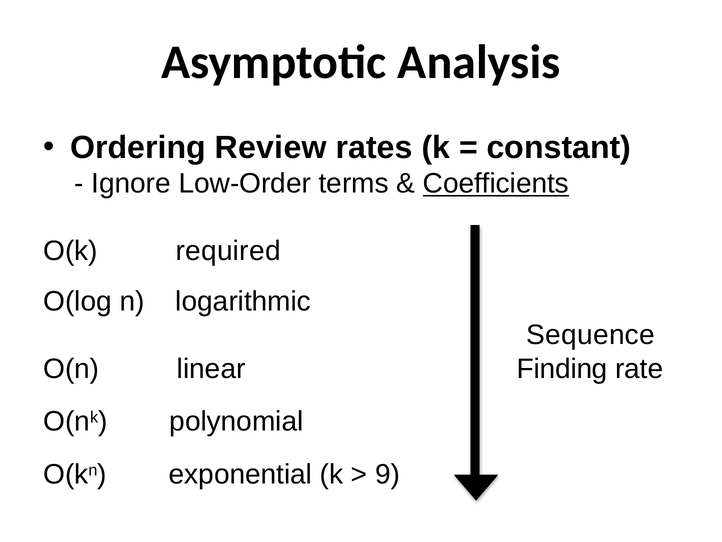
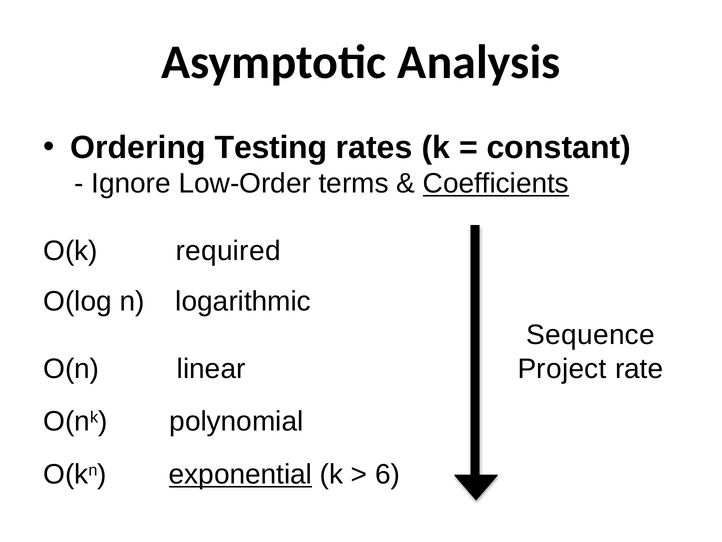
Review: Review -> Testing
Finding: Finding -> Project
exponential underline: none -> present
9: 9 -> 6
